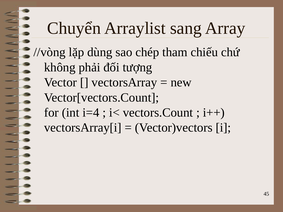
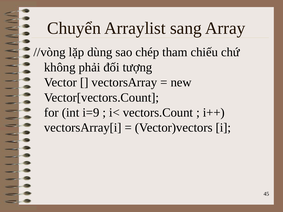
i=4: i=4 -> i=9
